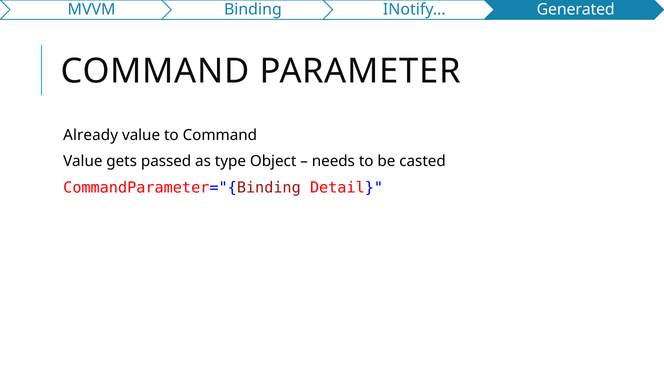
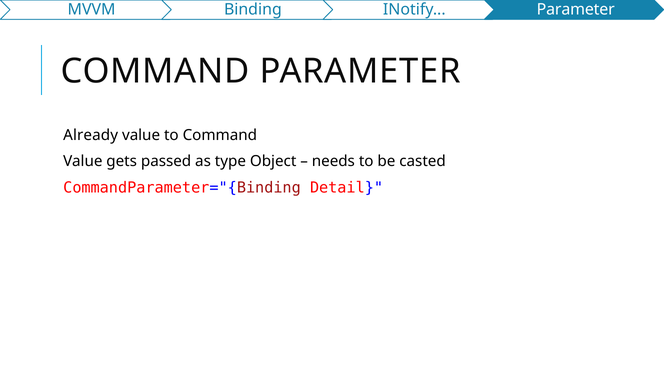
Generated at (576, 10): Generated -> Parameter
